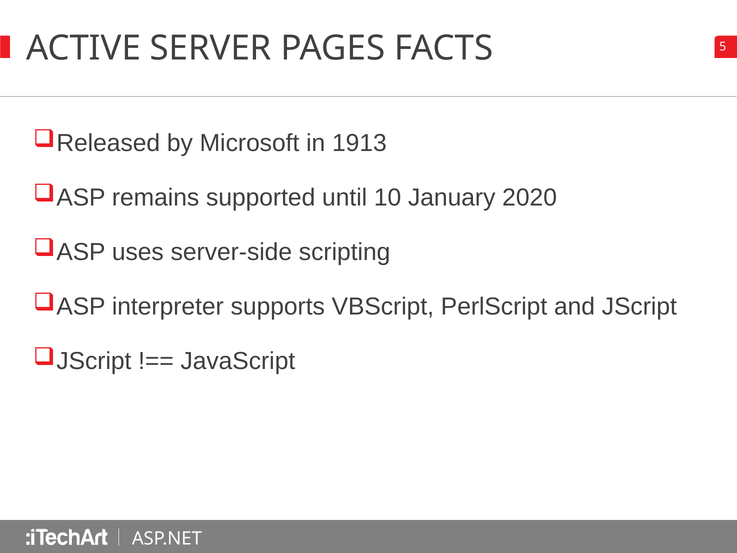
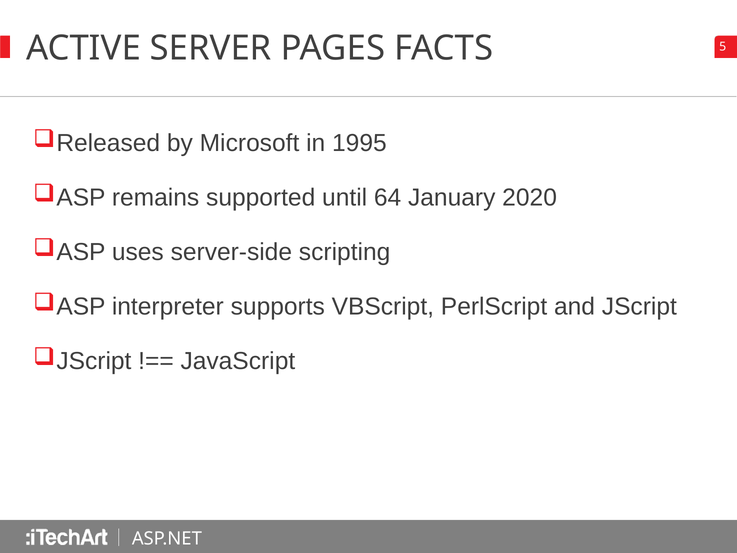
1913: 1913 -> 1995
10: 10 -> 64
